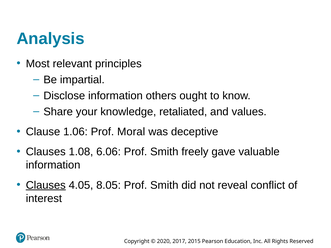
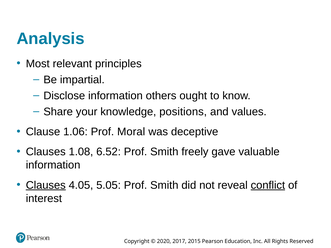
retaliated: retaliated -> positions
6.06: 6.06 -> 6.52
8.05: 8.05 -> 5.05
conflict underline: none -> present
